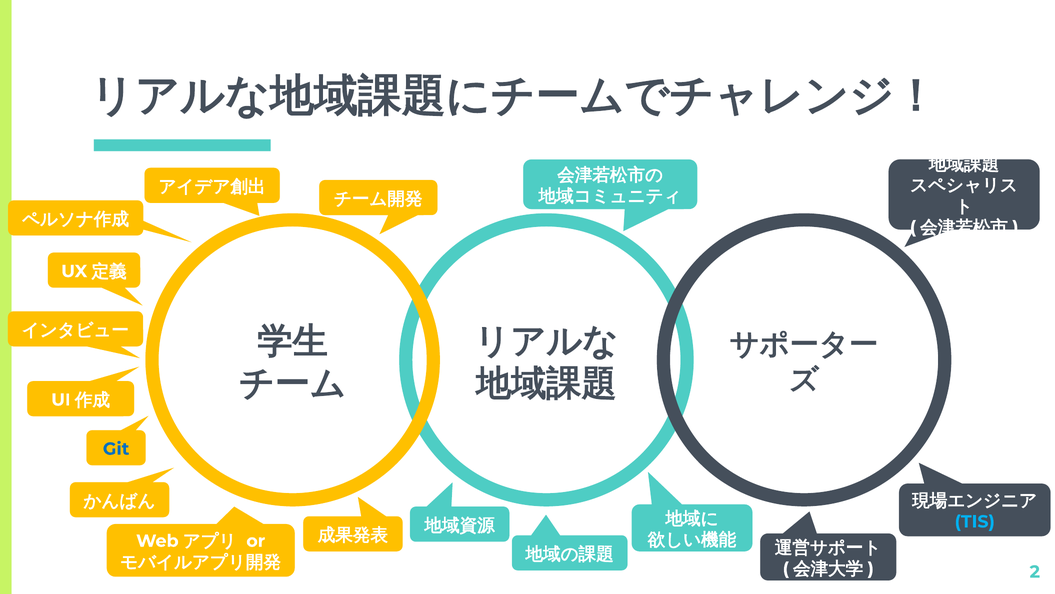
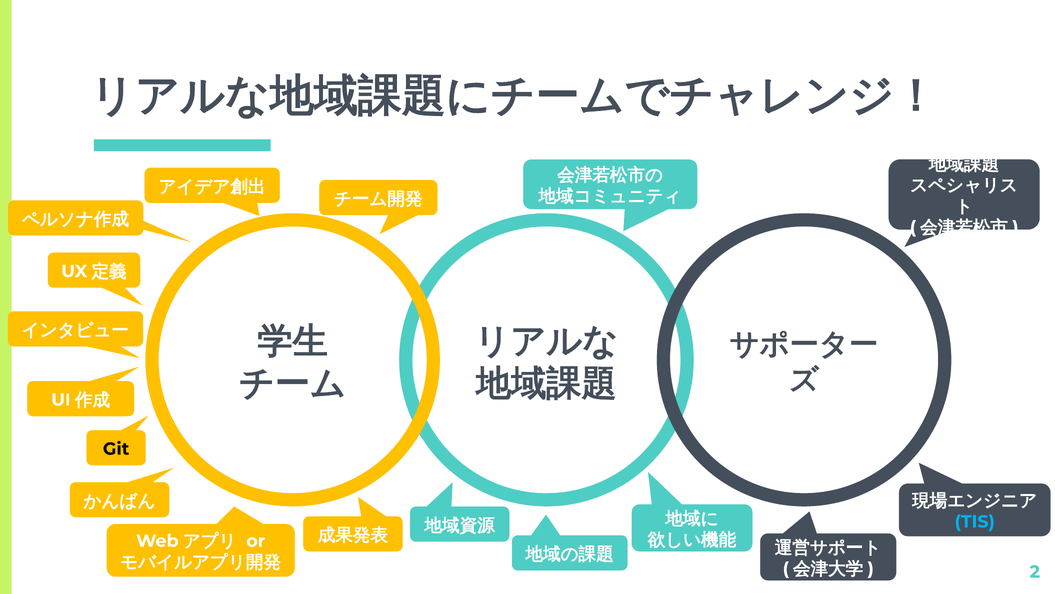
Git colour: blue -> black
